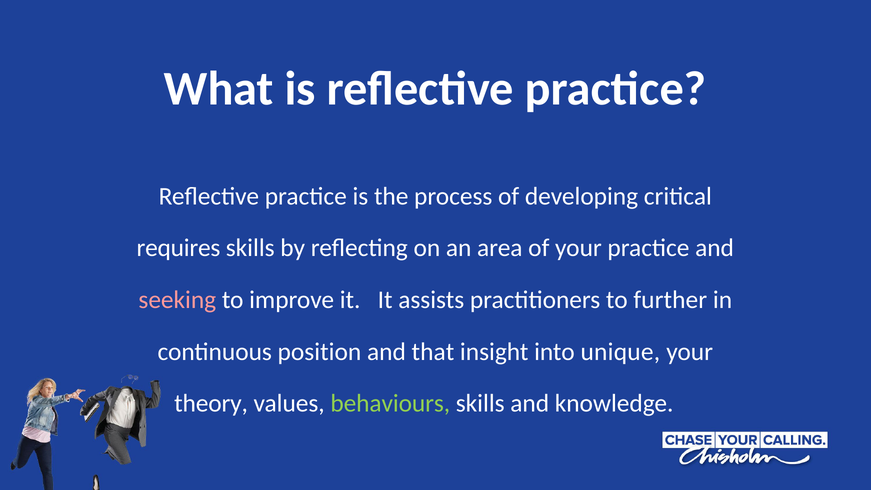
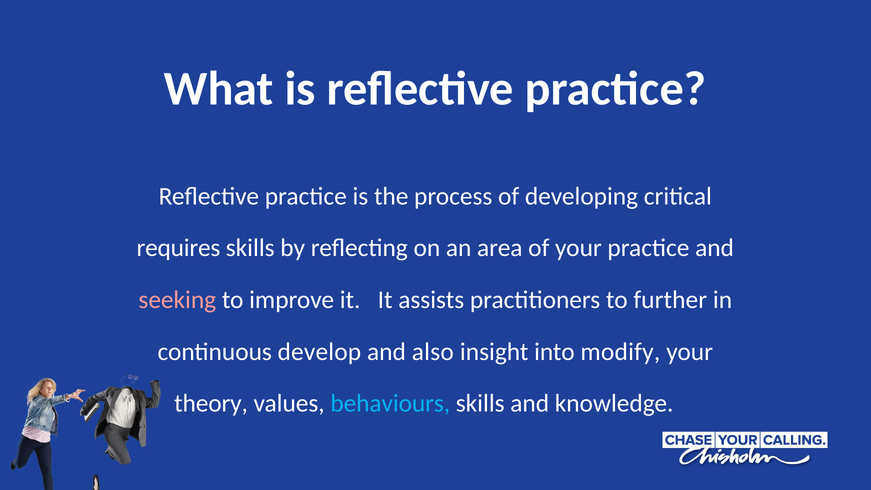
position: position -> develop
that: that -> also
unique: unique -> modify
behaviours colour: light green -> light blue
